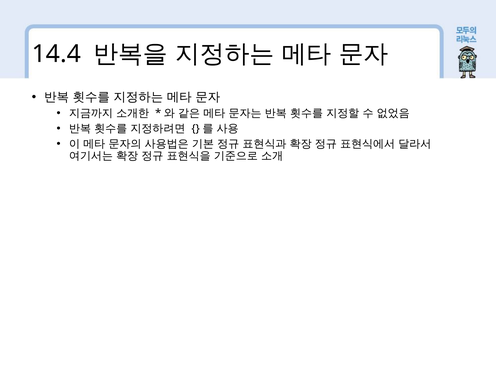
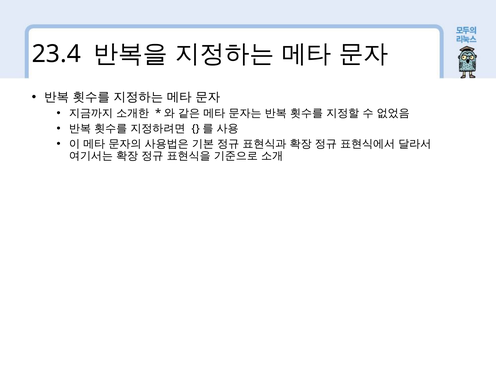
14.4: 14.4 -> 23.4
